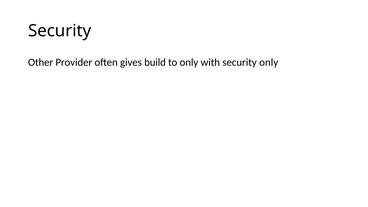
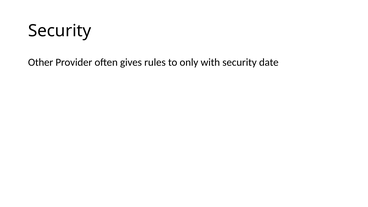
build: build -> rules
security only: only -> date
